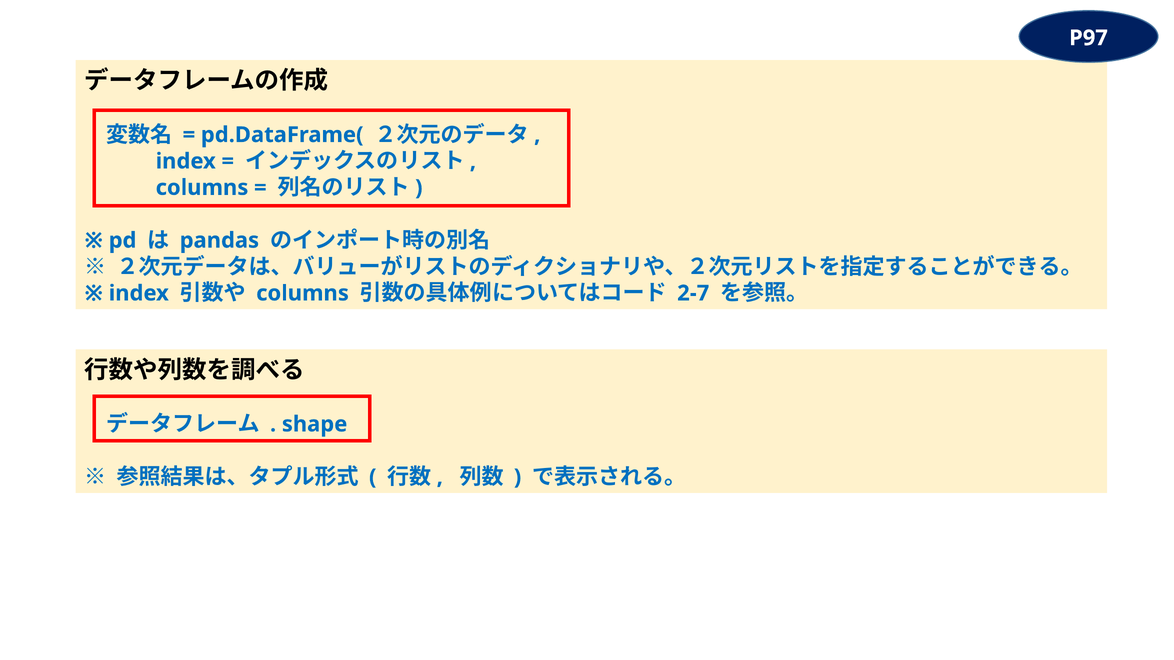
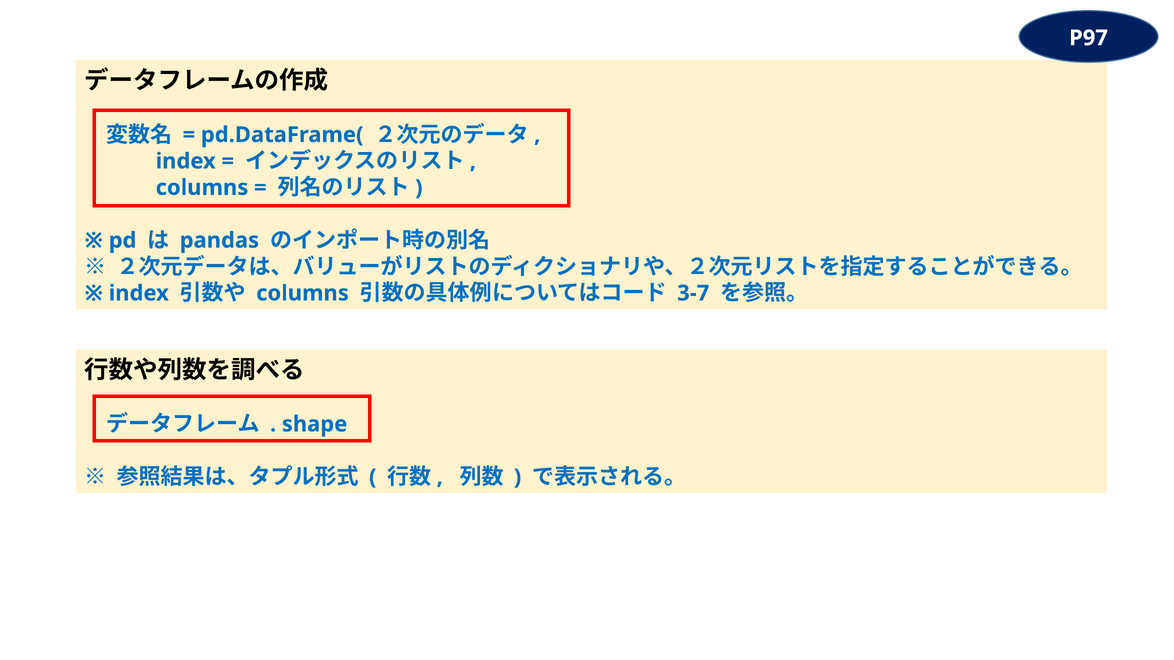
2-7: 2-7 -> 3-7
